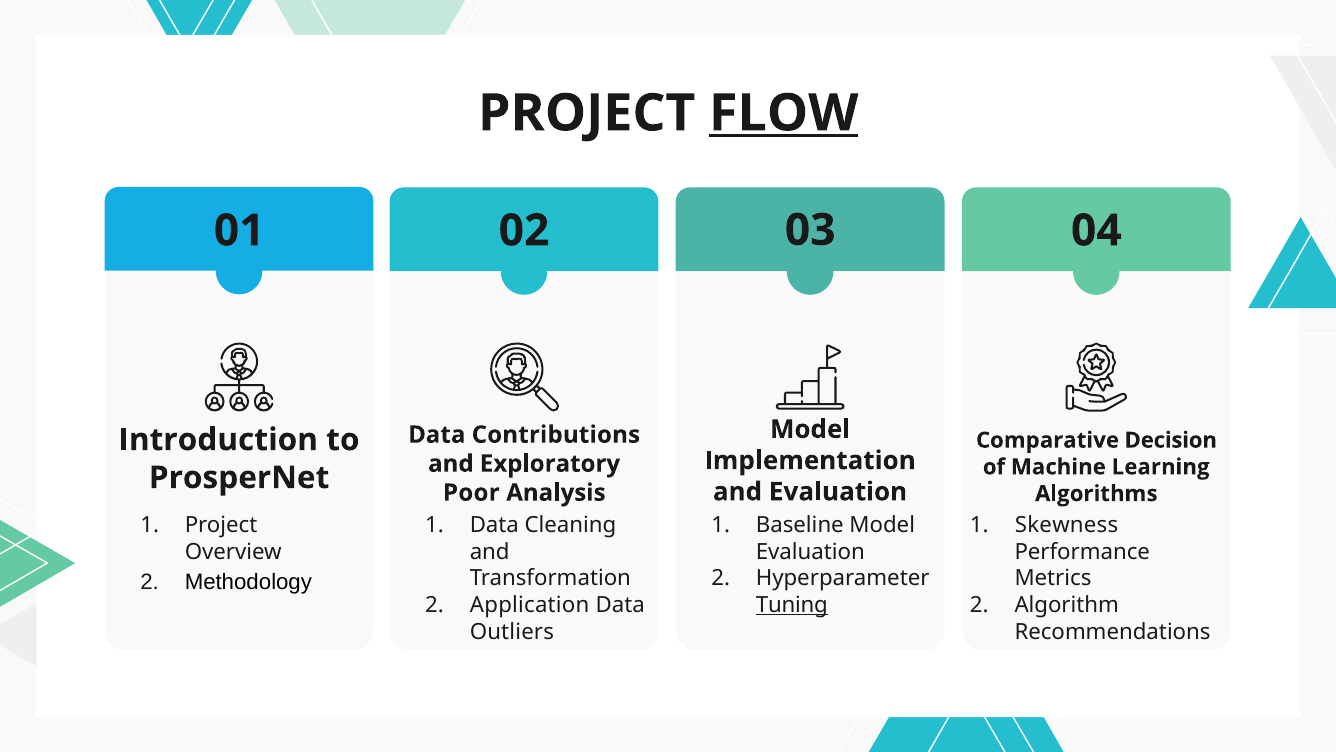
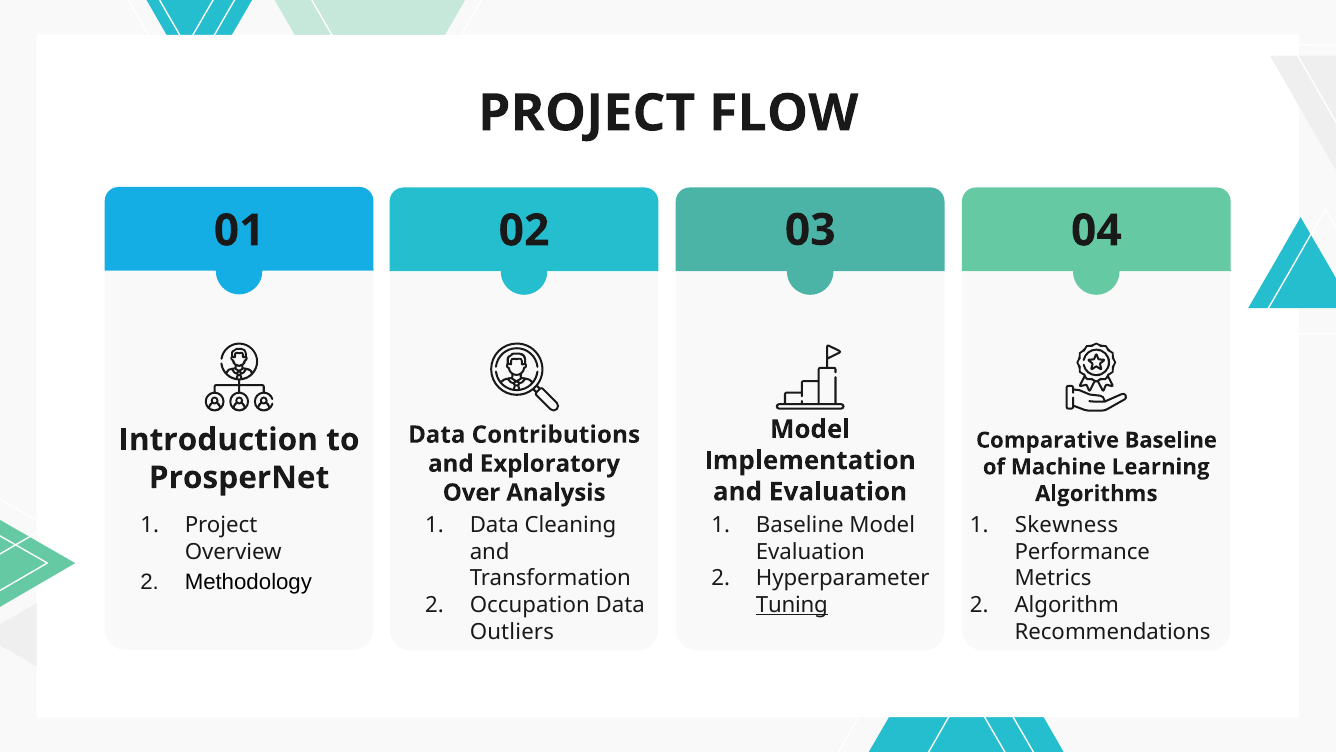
FLOW underline: present -> none
Comparative Decision: Decision -> Baseline
Poor: Poor -> Over
Application: Application -> Occupation
